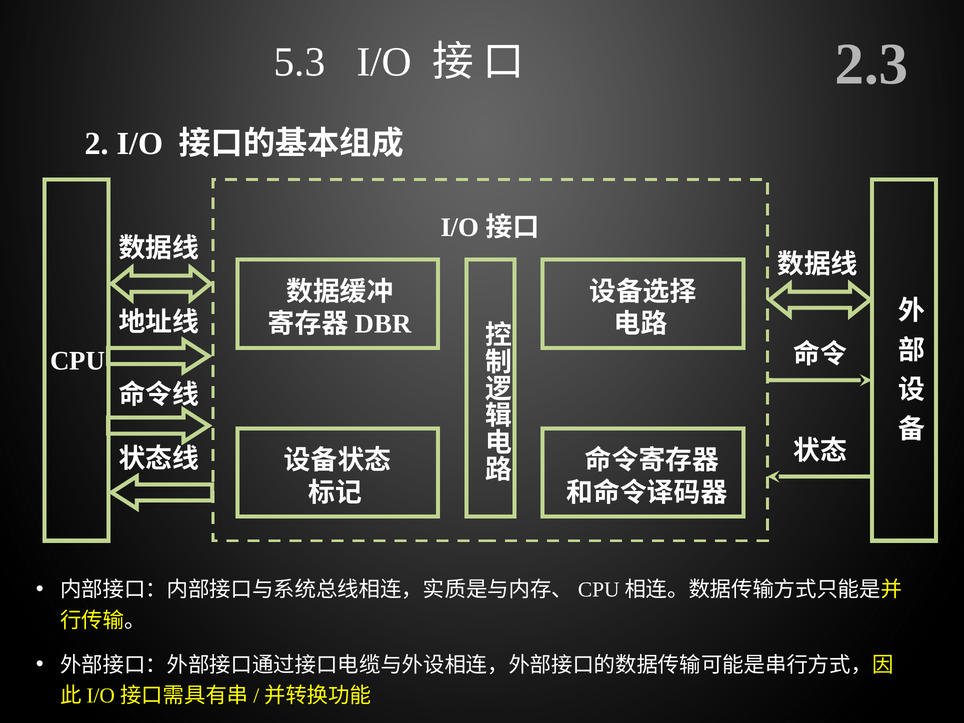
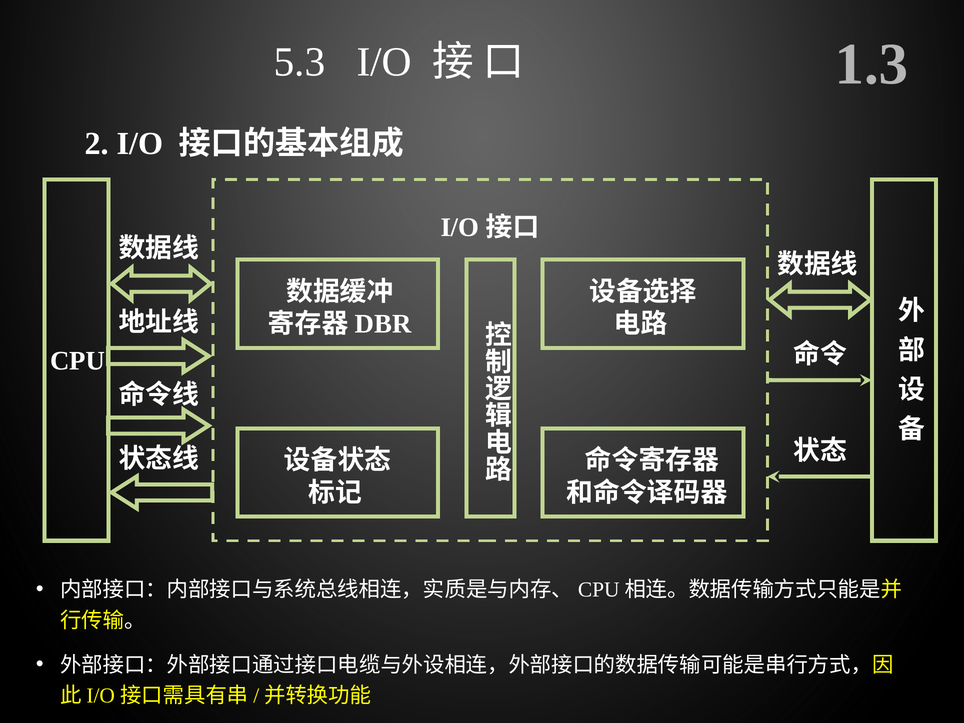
2.3: 2.3 -> 1.3
